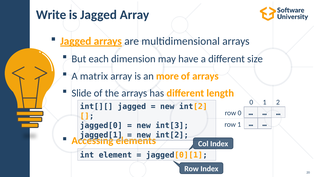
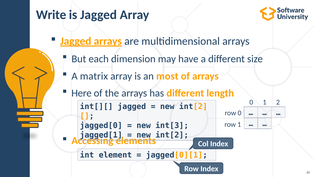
more: more -> most
Slide: Slide -> Here
